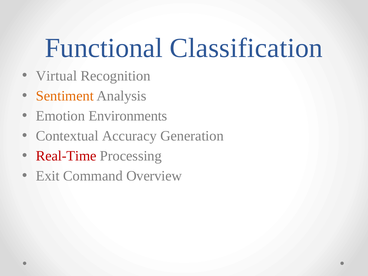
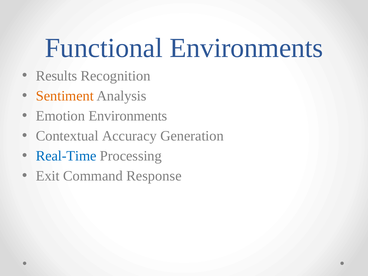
Functional Classification: Classification -> Environments
Virtual: Virtual -> Results
Real-Time colour: red -> blue
Overview: Overview -> Response
